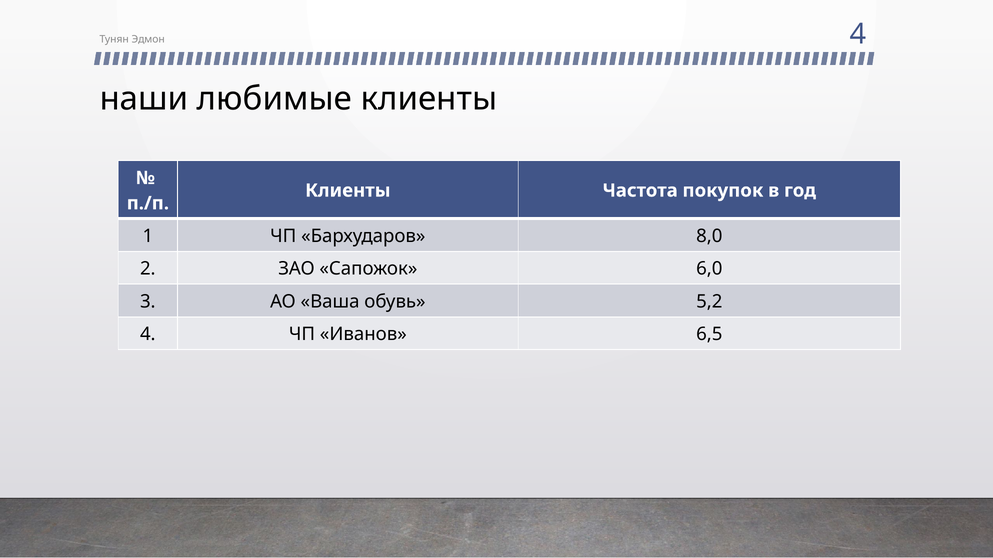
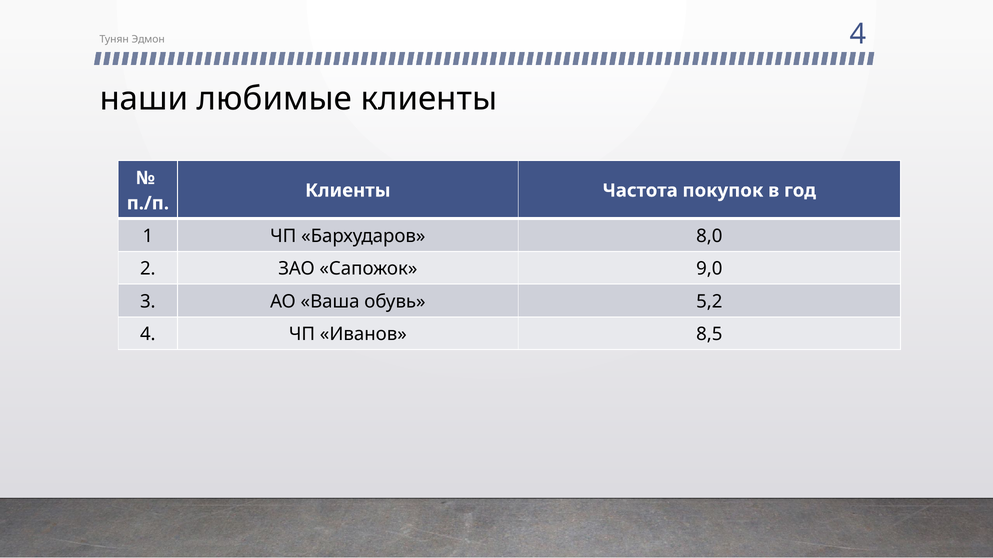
6,0: 6,0 -> 9,0
6,5: 6,5 -> 8,5
